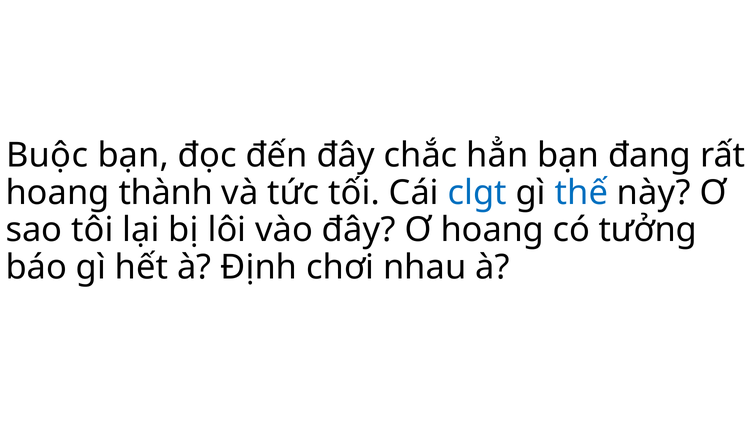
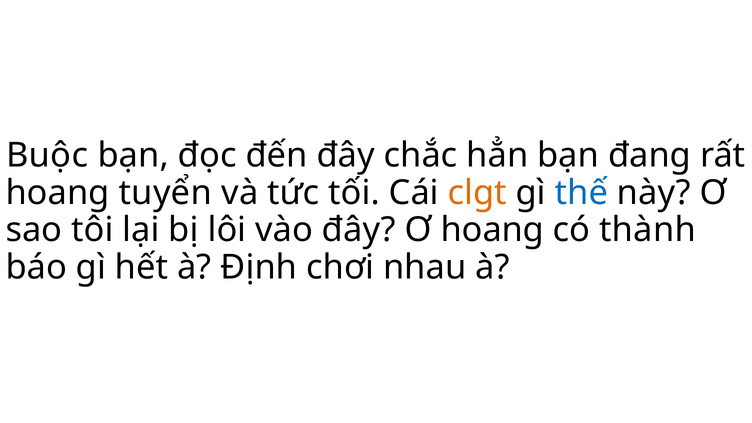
thành: thành -> tuyển
clgt colour: blue -> orange
tưởng: tưởng -> thành
